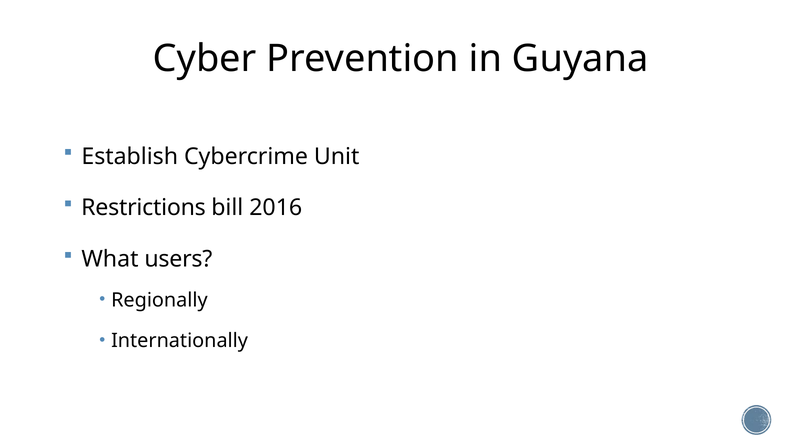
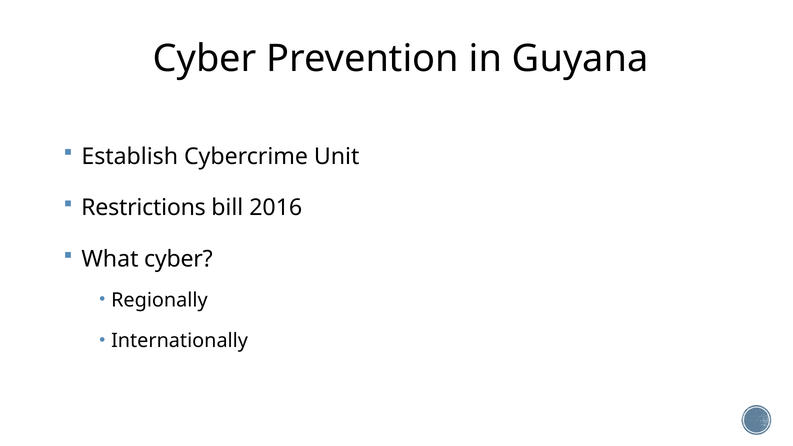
What users: users -> cyber
